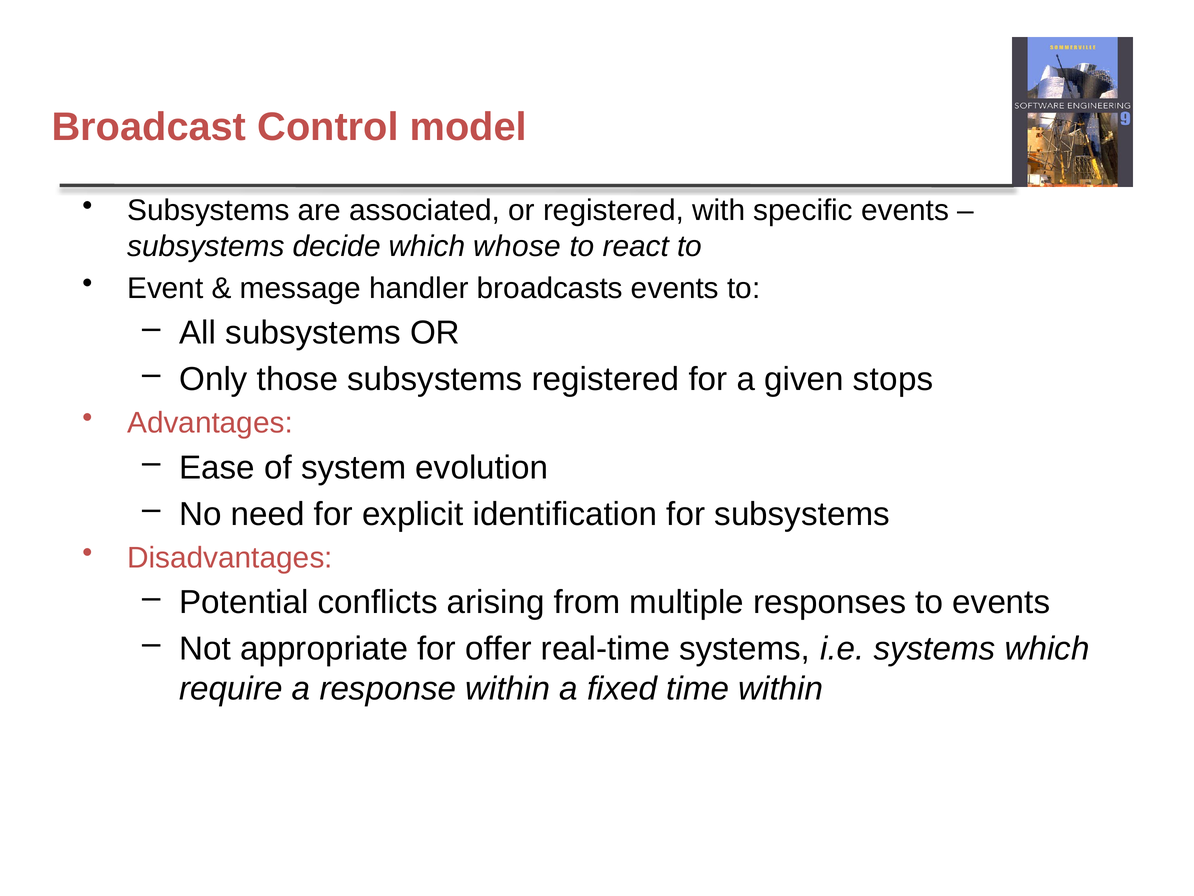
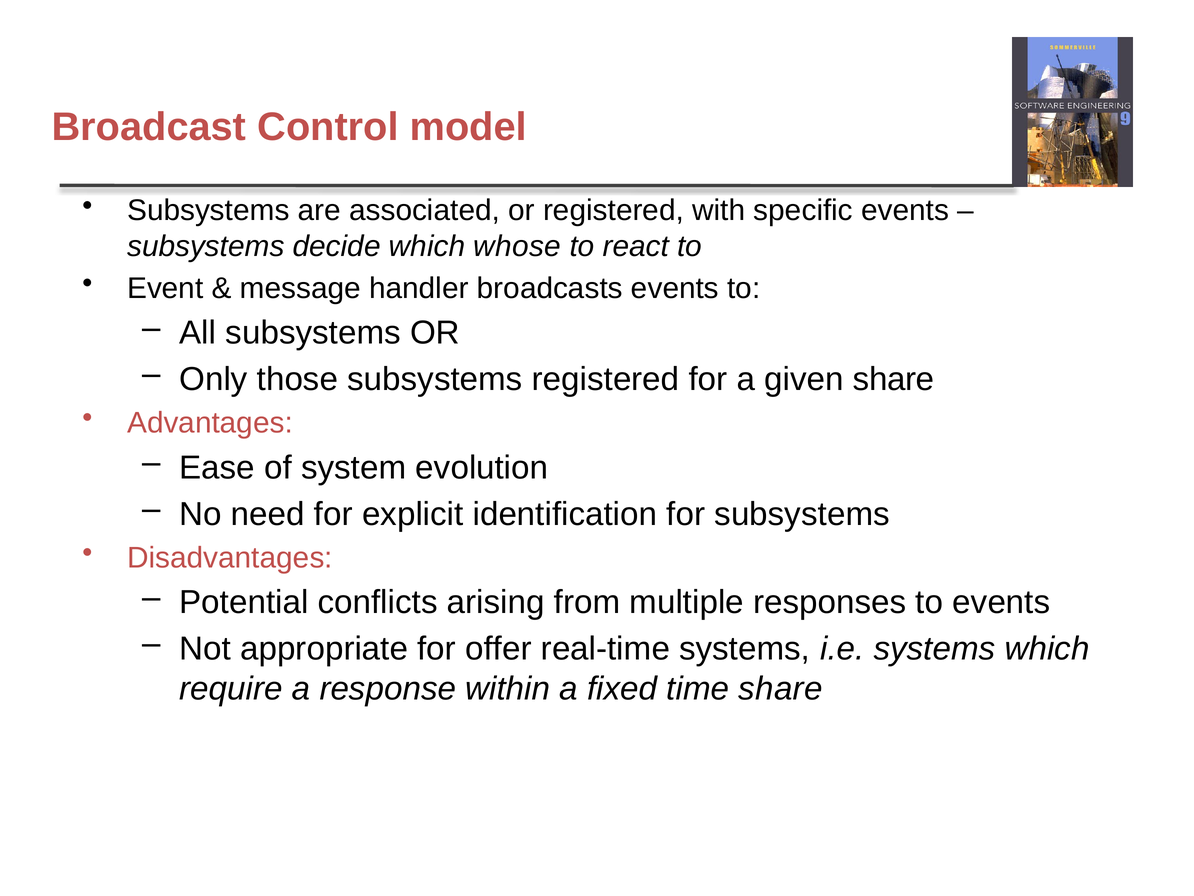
given stops: stops -> share
time within: within -> share
